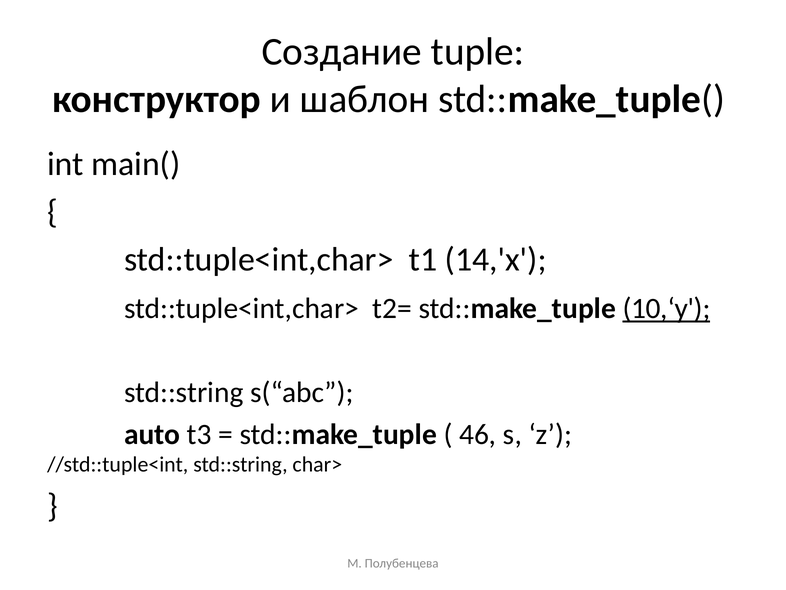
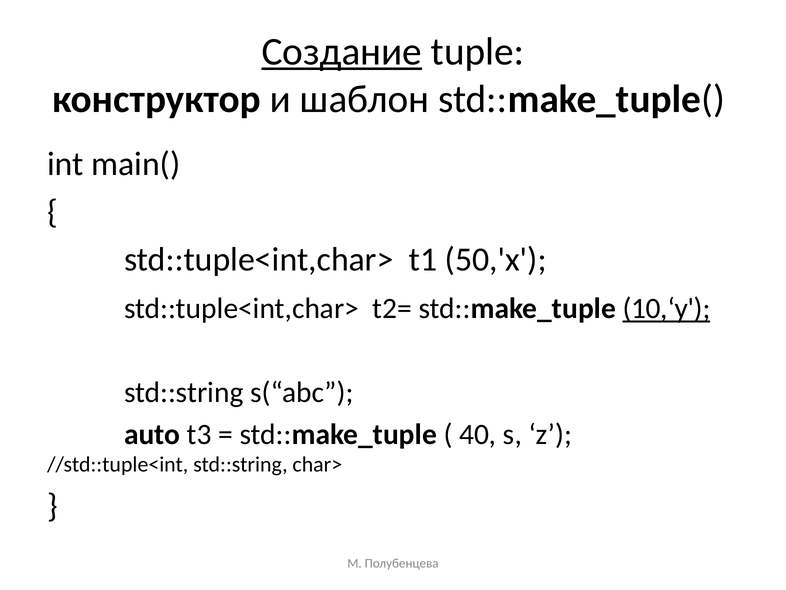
Создание underline: none -> present
14,'x: 14,'x -> 50,'x
46: 46 -> 40
